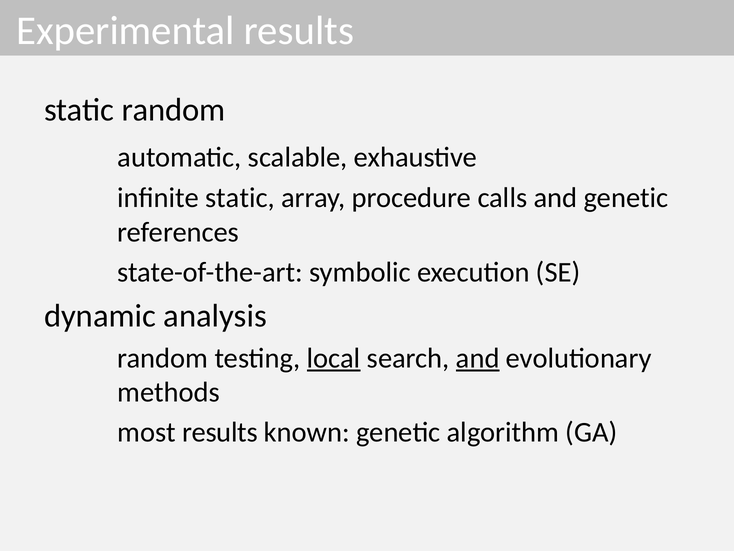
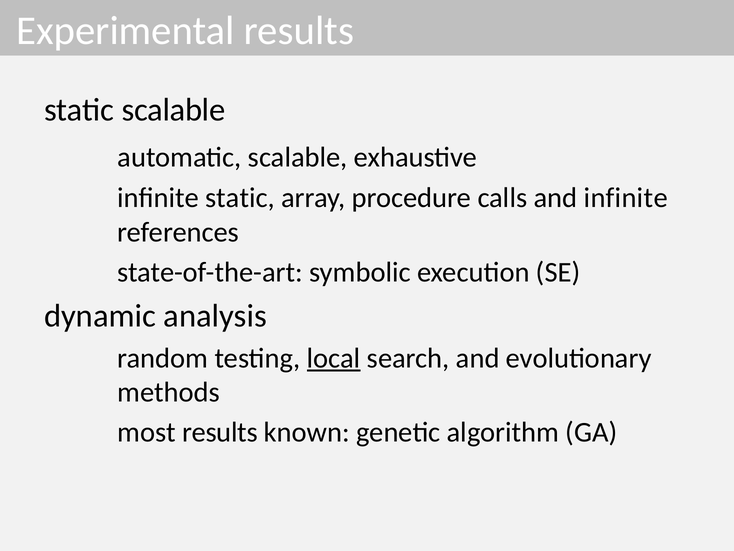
static random: random -> scalable
and genetic: genetic -> infinite
and at (478, 358) underline: present -> none
